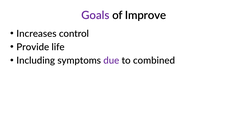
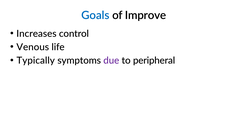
Goals colour: purple -> blue
Provide: Provide -> Venous
Including: Including -> Typically
combined: combined -> peripheral
